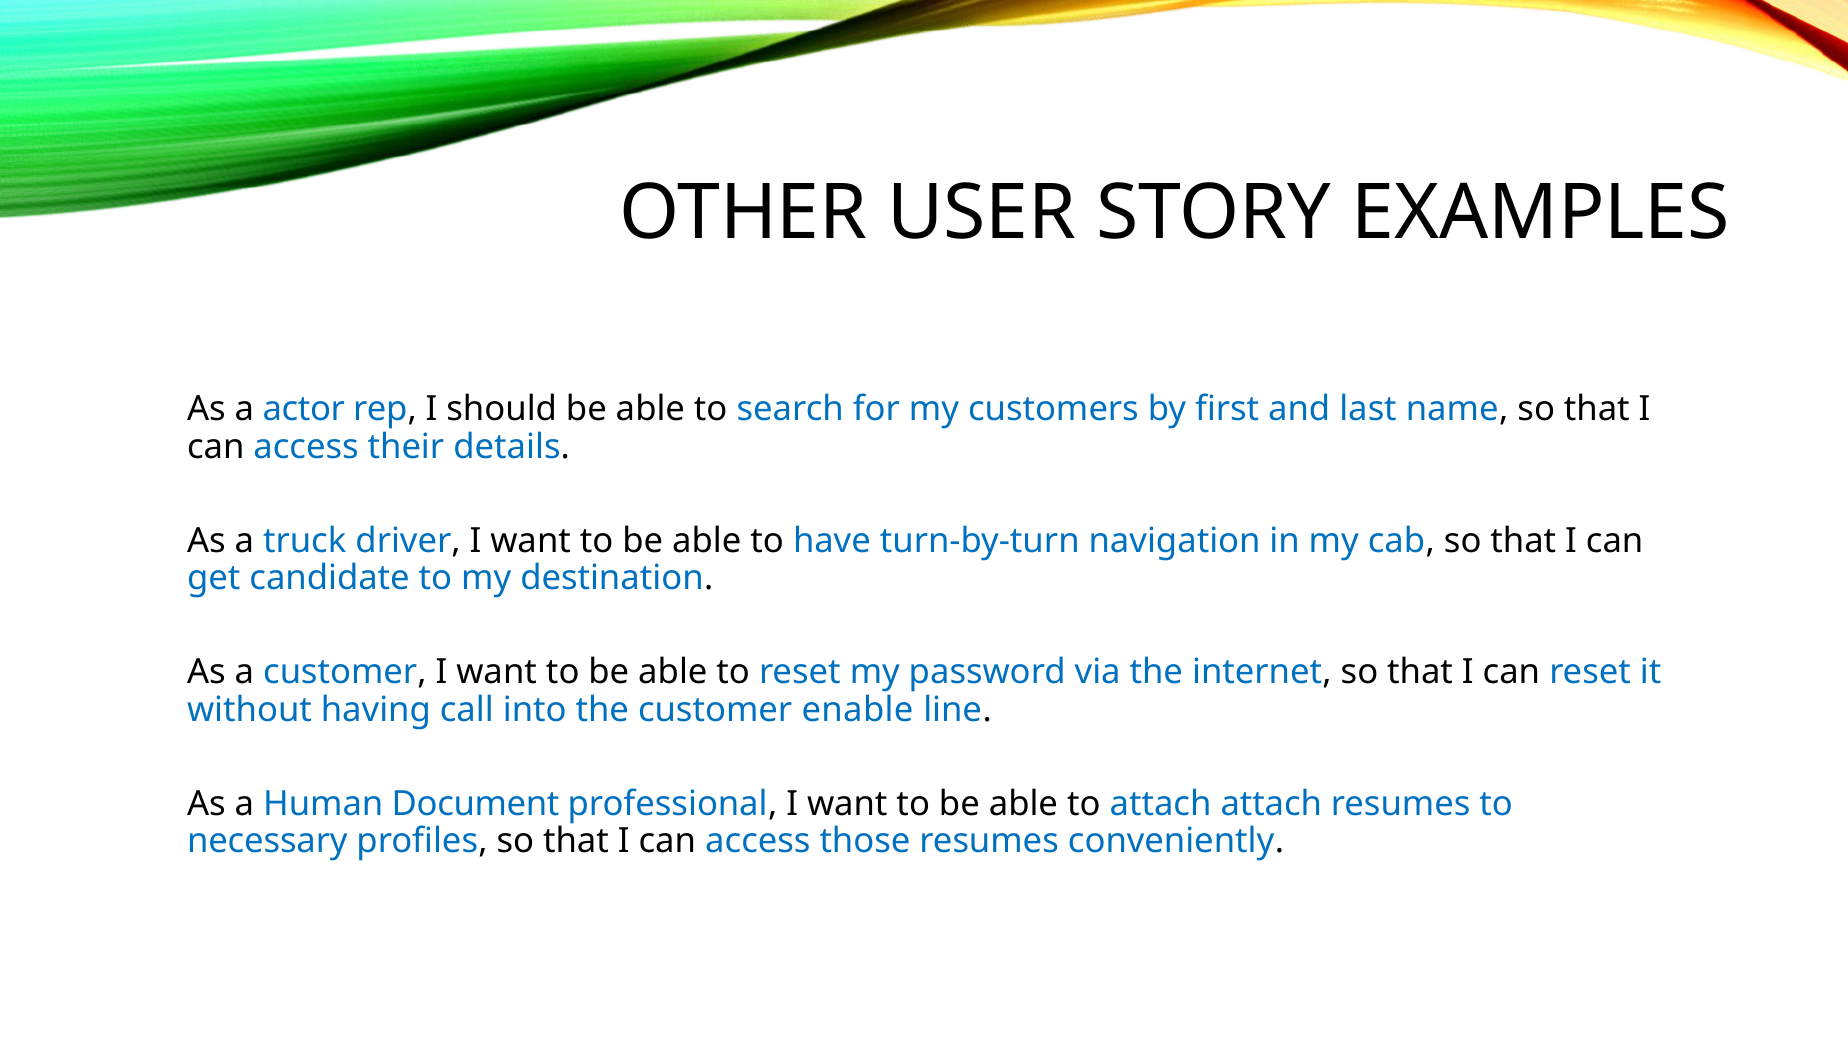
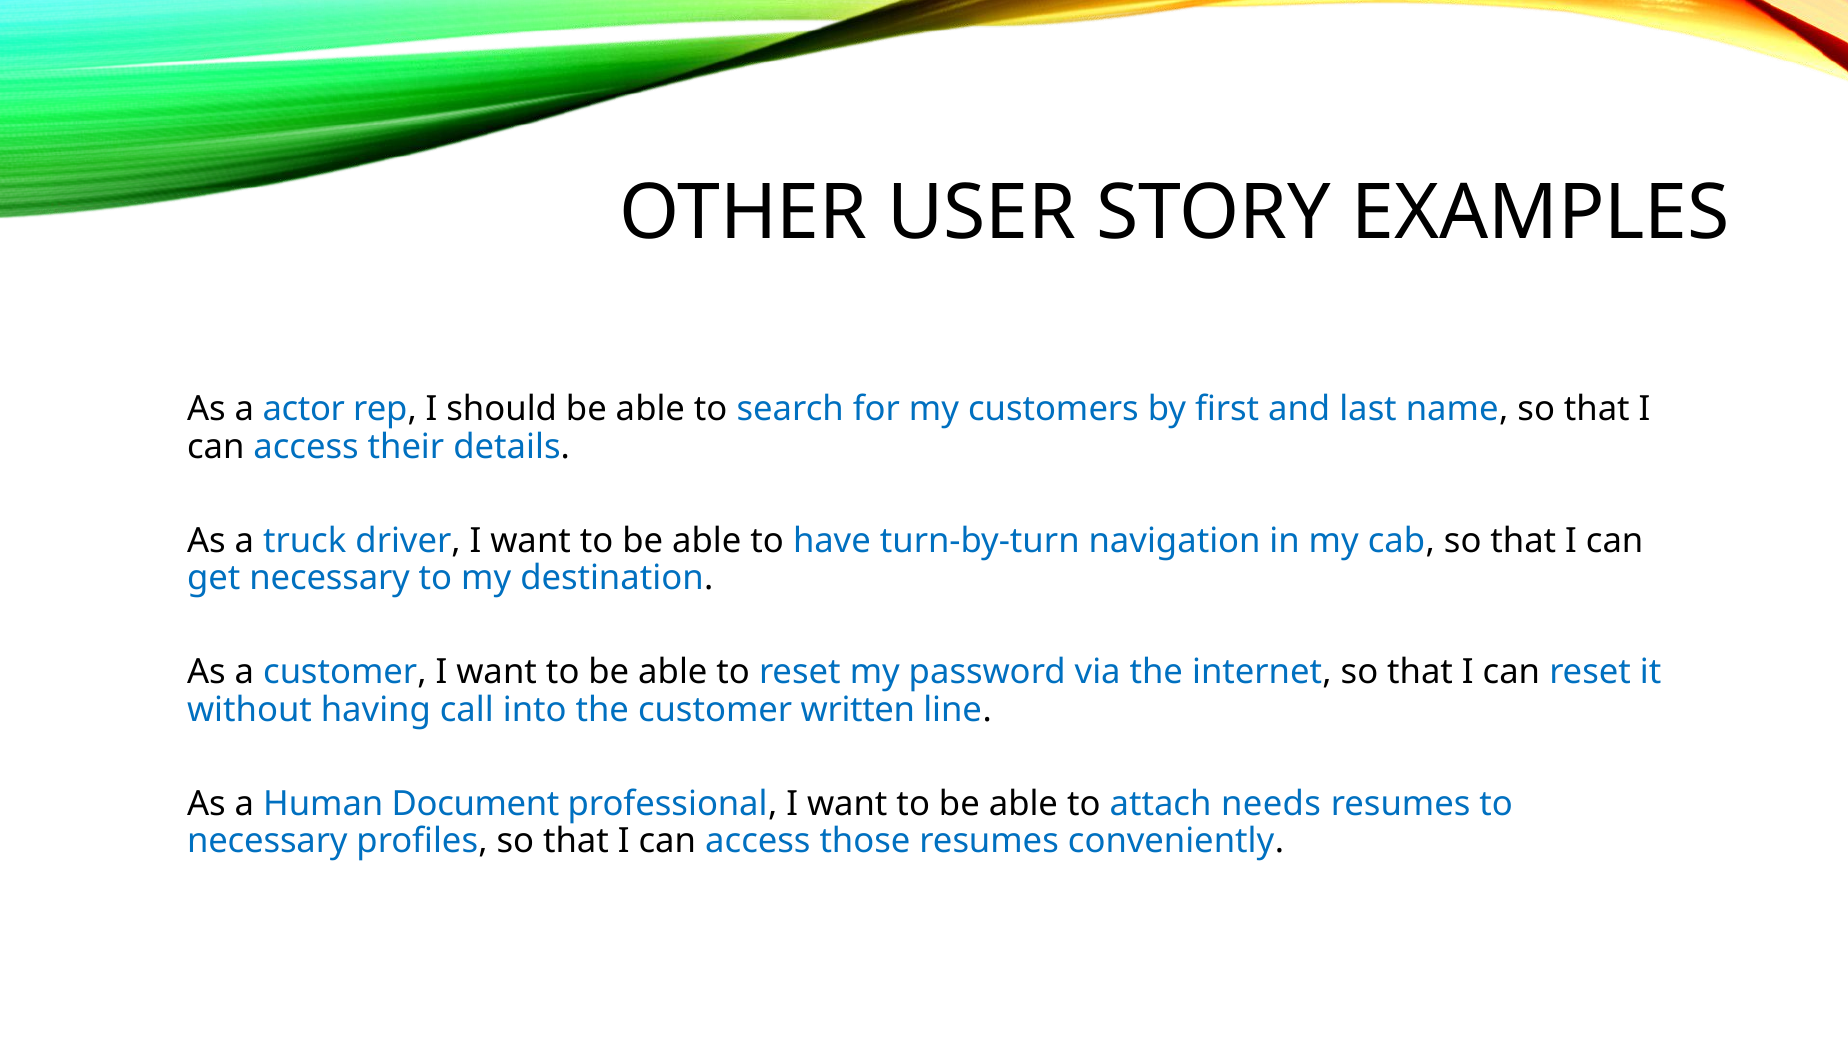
get candidate: candidate -> necessary
enable: enable -> written
attach attach: attach -> needs
